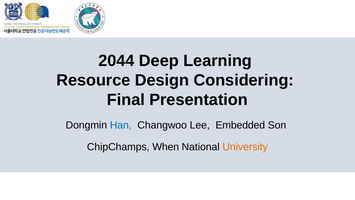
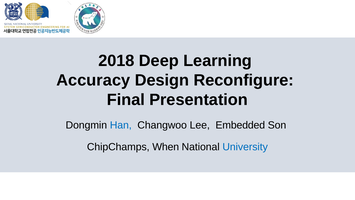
2044: 2044 -> 2018
Resource: Resource -> Accuracy
Considering: Considering -> Reconfigure
University colour: orange -> blue
